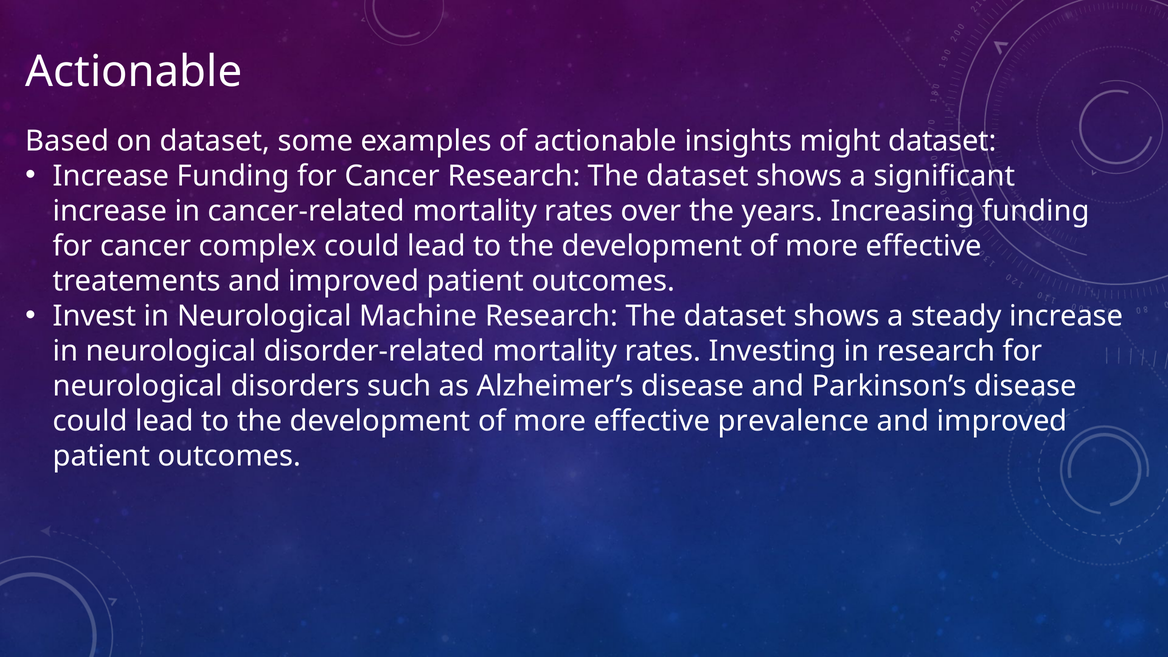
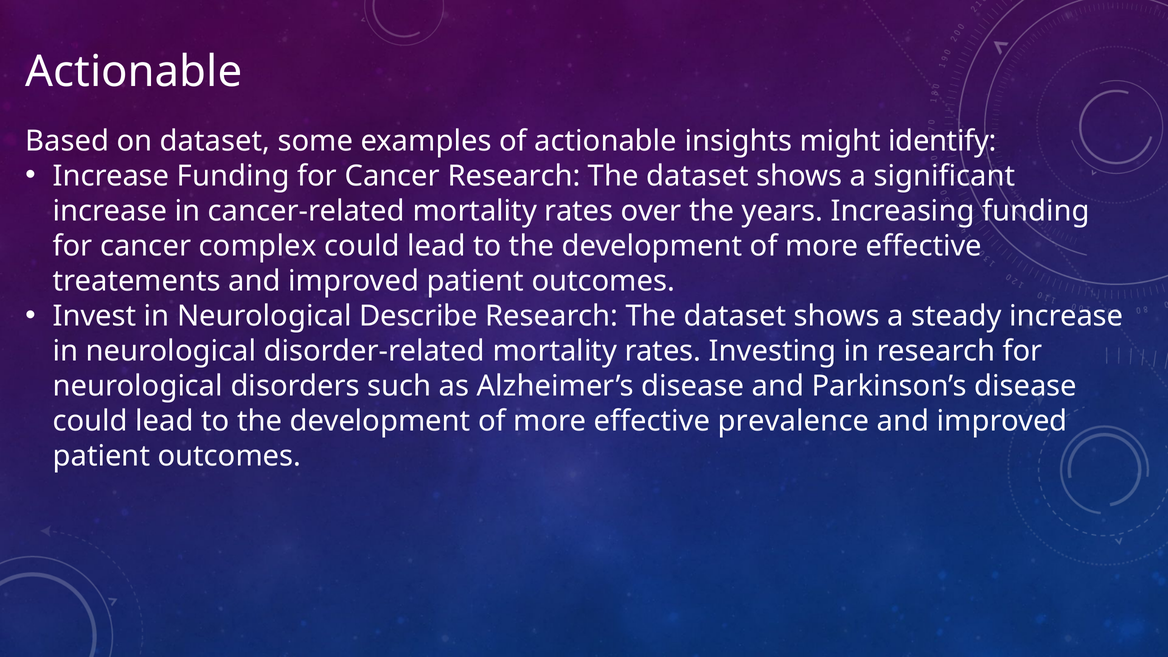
might dataset: dataset -> identify
Machine: Machine -> Describe
